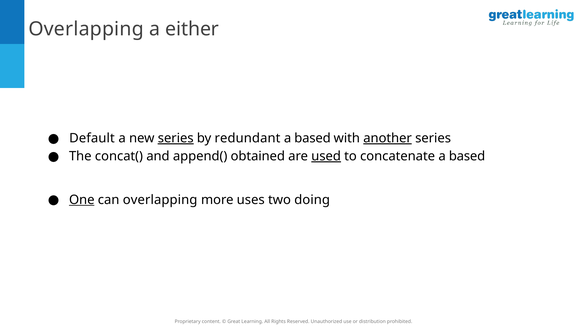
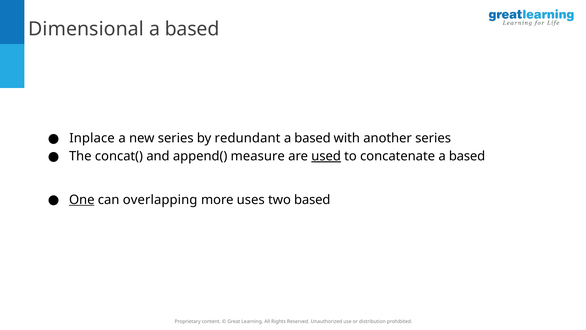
Overlapping at (86, 29): Overlapping -> Dimensional
either at (192, 29): either -> based
Default: Default -> Inplace
series at (176, 138) underline: present -> none
another underline: present -> none
obtained: obtained -> measure
two doing: doing -> based
